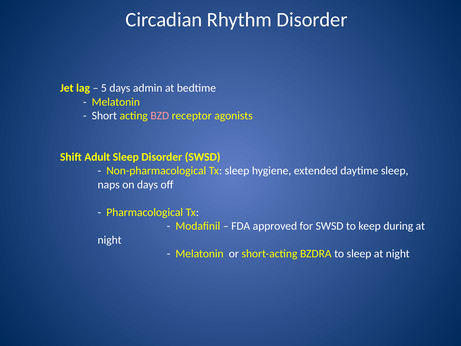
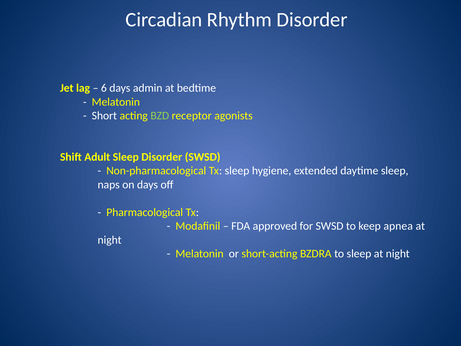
5: 5 -> 6
BZD colour: pink -> light green
during: during -> apnea
